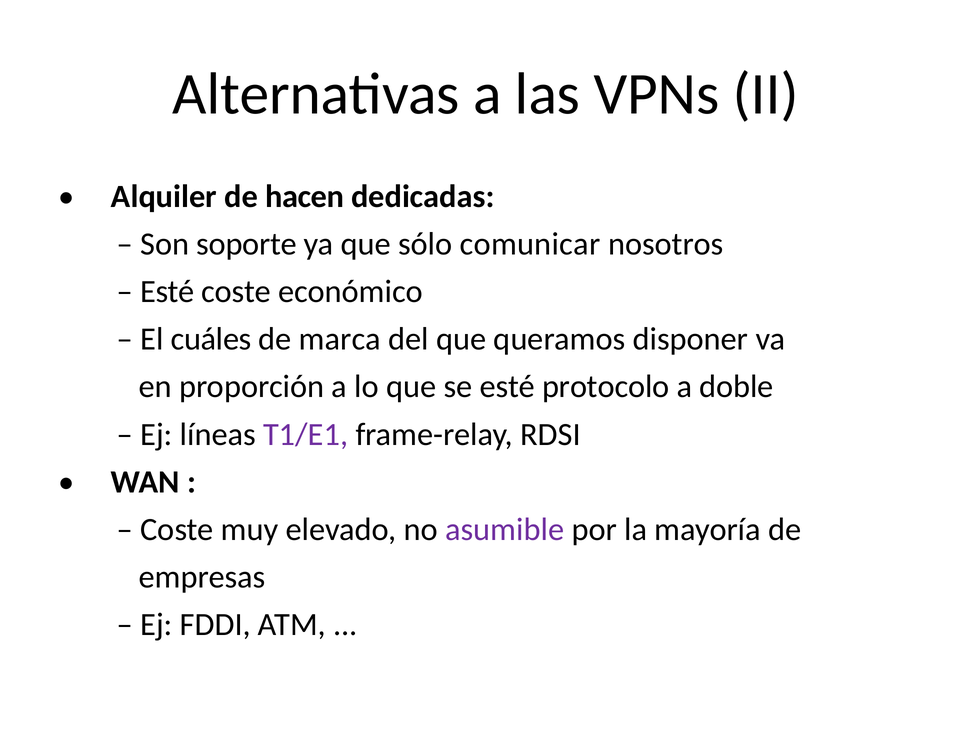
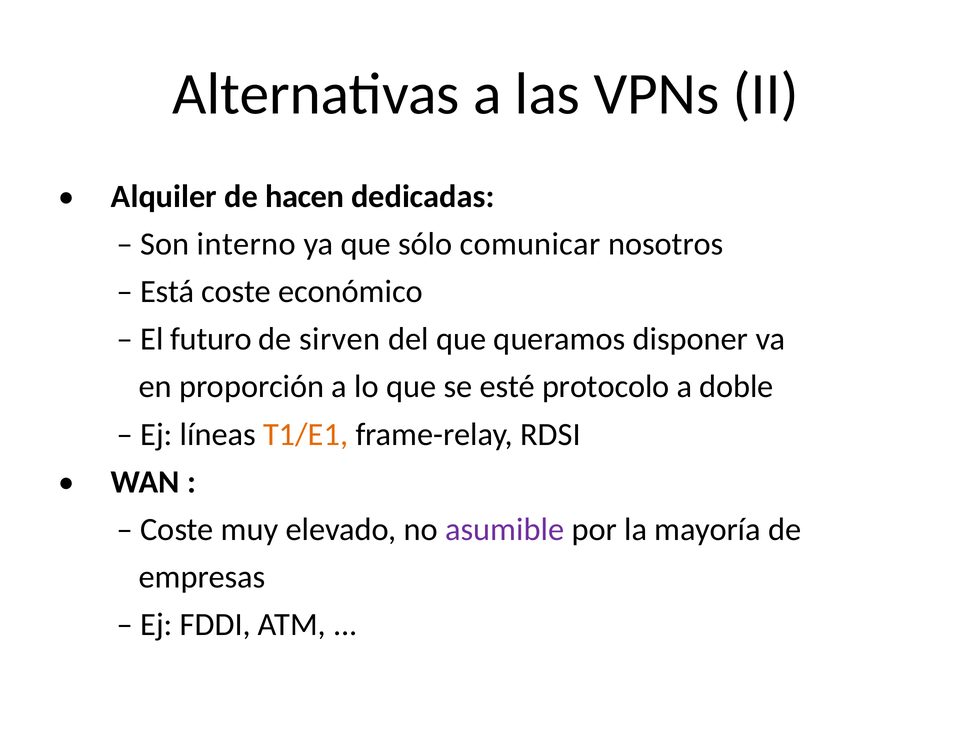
soporte: soporte -> interno
Esté at (167, 292): Esté -> Está
cuáles: cuáles -> futuro
marca: marca -> sirven
T1/E1 colour: purple -> orange
